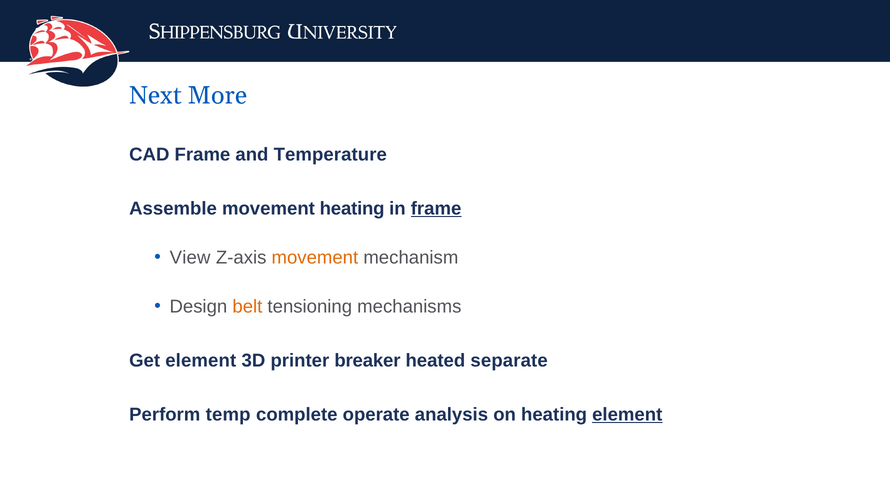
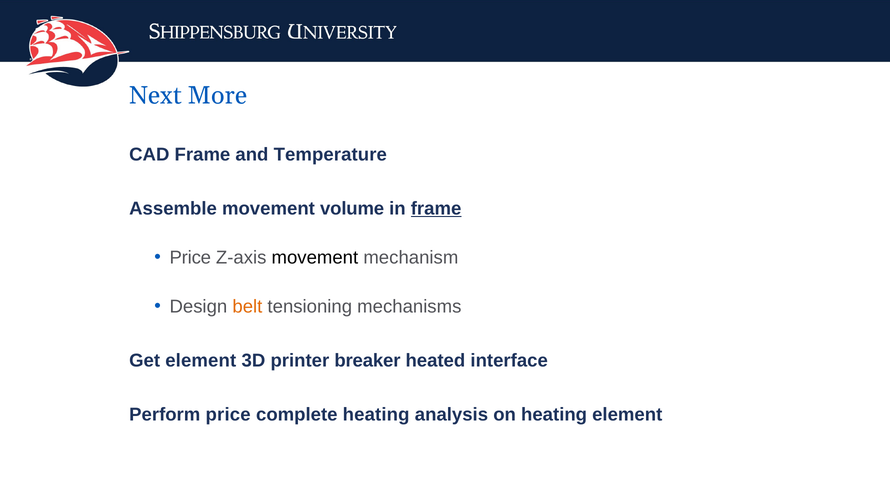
movement heating: heating -> volume
View at (190, 257): View -> Price
movement at (315, 257) colour: orange -> black
separate: separate -> interface
Perform temp: temp -> price
complete operate: operate -> heating
element at (627, 414) underline: present -> none
